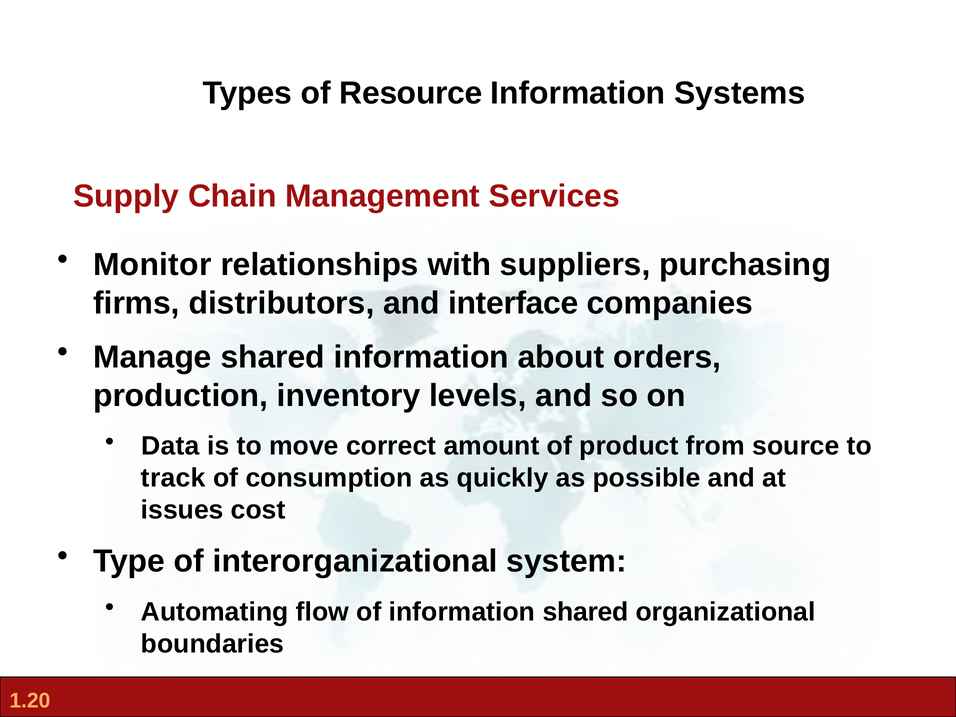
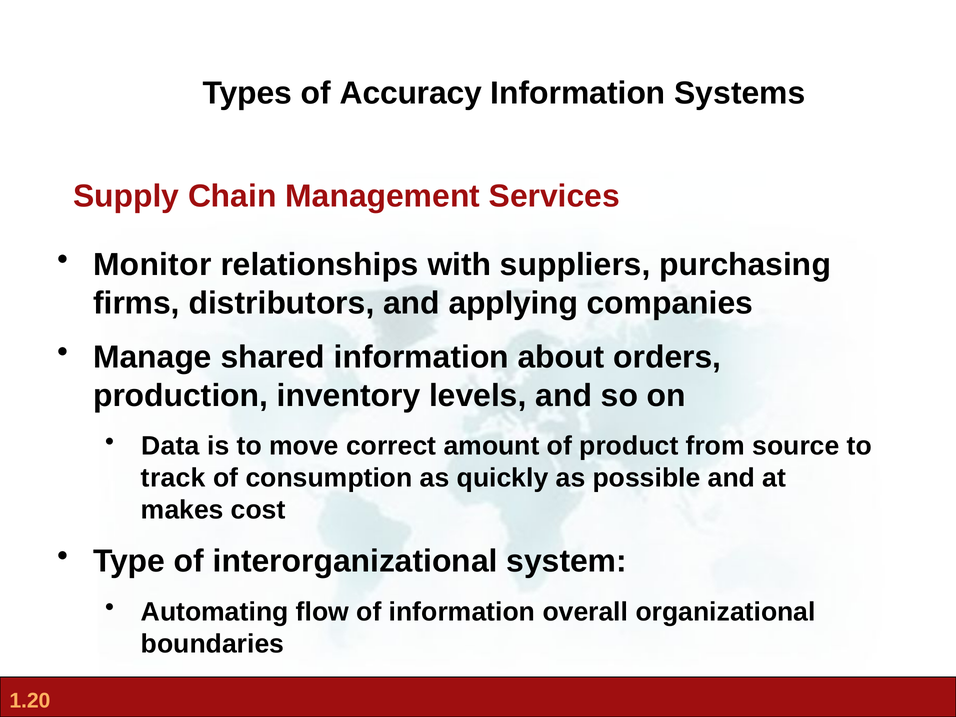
Resource: Resource -> Accuracy
interface: interface -> applying
issues: issues -> makes
information shared: shared -> overall
